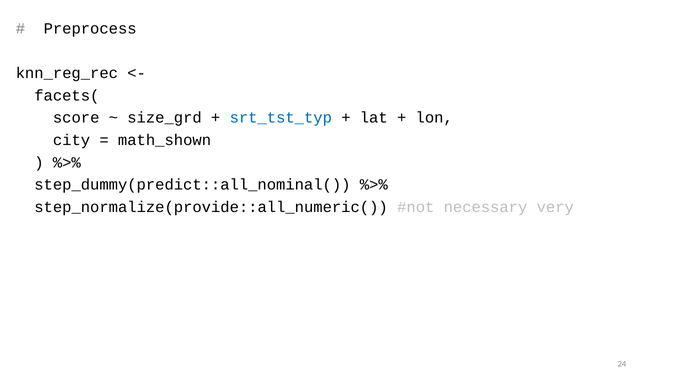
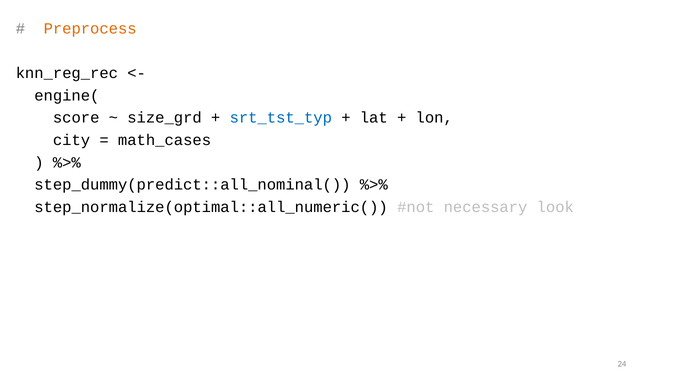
Preprocess colour: black -> orange
facets(: facets( -> engine(
math_shown: math_shown -> math_cases
step_normalize(provide::all_numeric(: step_normalize(provide::all_numeric( -> step_normalize(optimal::all_numeric(
very: very -> look
